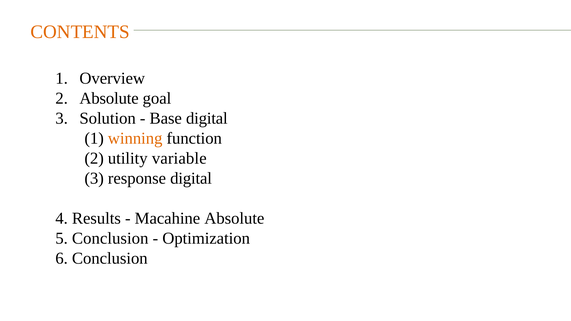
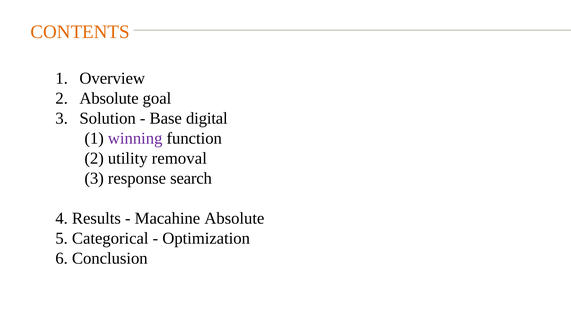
winning colour: orange -> purple
variable: variable -> removal
response digital: digital -> search
5 Conclusion: Conclusion -> Categorical
